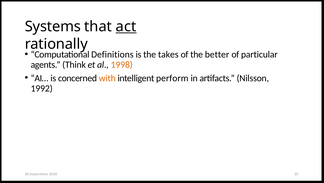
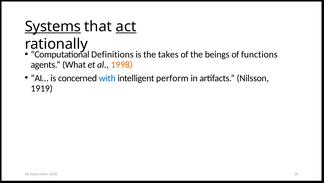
Systems underline: none -> present
better: better -> beings
particular: particular -> functions
Think: Think -> What
with colour: orange -> blue
1992: 1992 -> 1919
